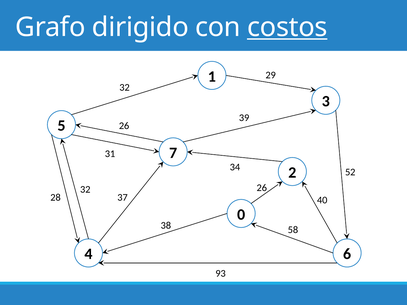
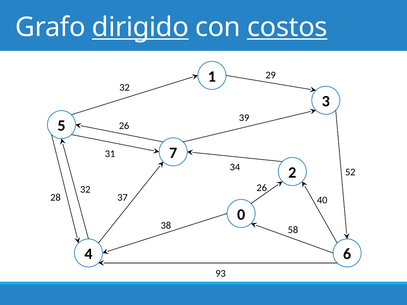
dirigido underline: none -> present
